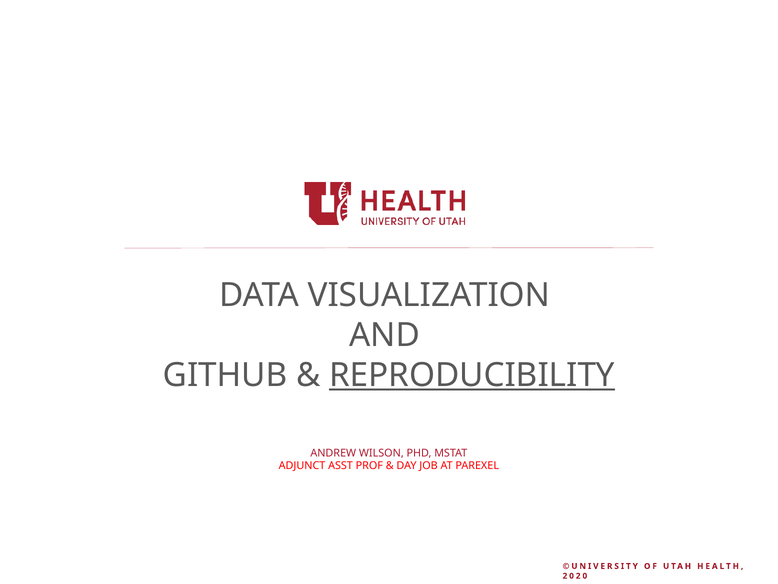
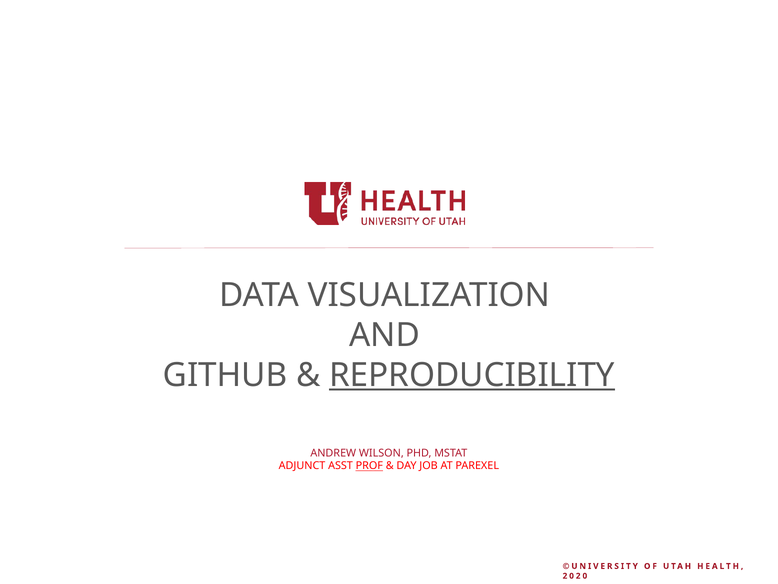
PROF underline: none -> present
